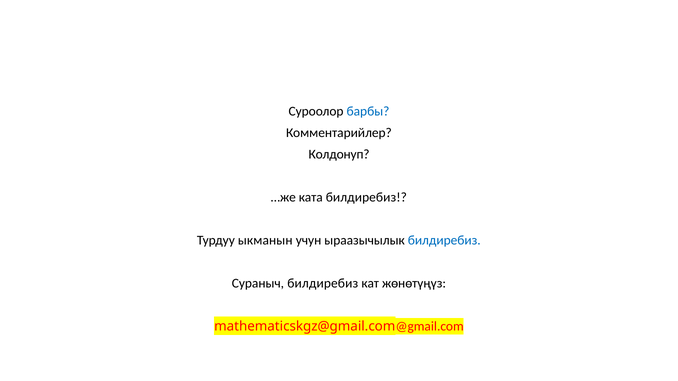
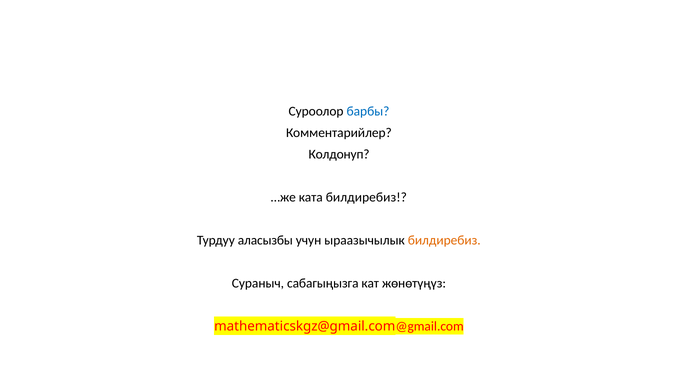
ыкманын: ыкманын -> аласызбы
билдиребиз at (444, 241) colour: blue -> orange
Сураныч билдиребиз: билдиребиз -> сабагыңызга
